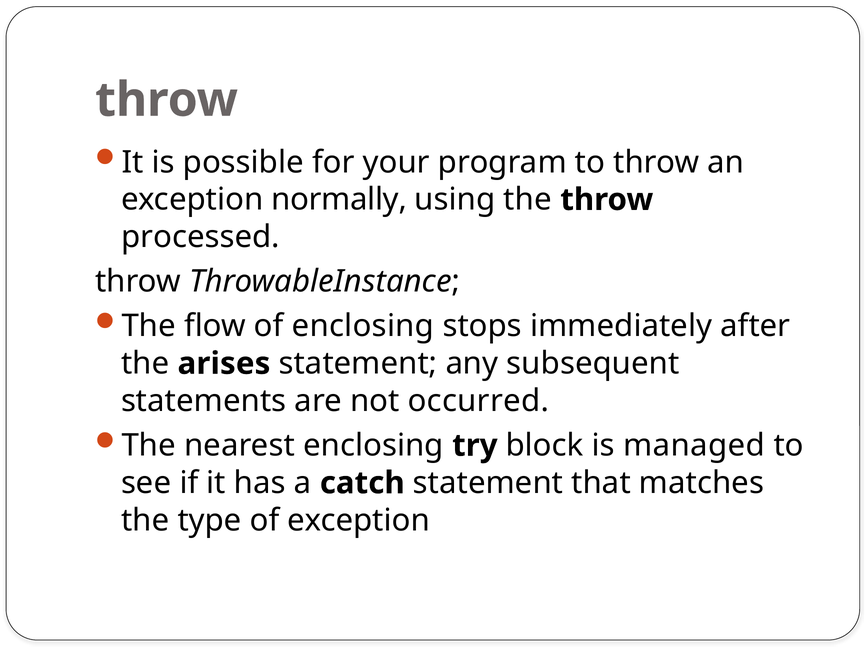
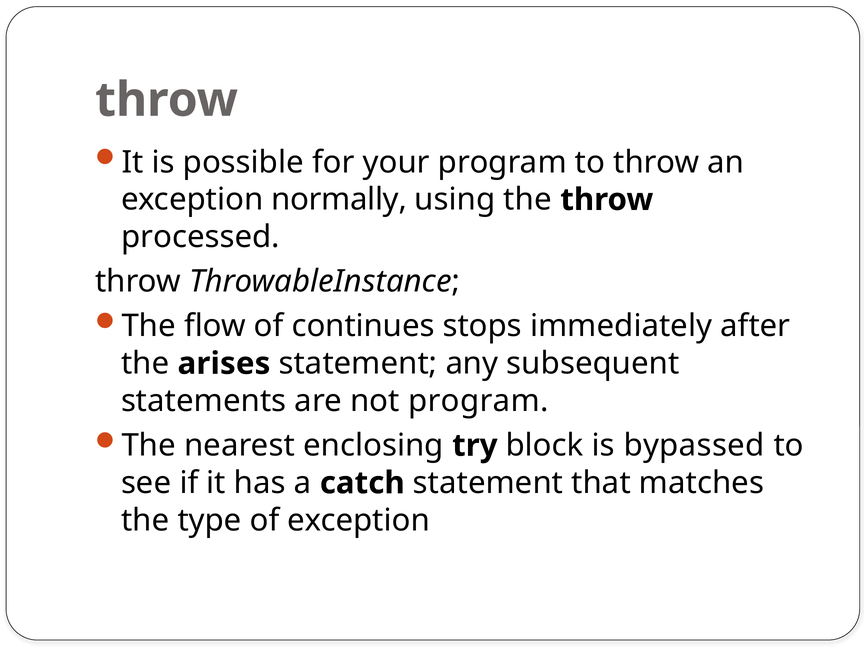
of enclosing: enclosing -> continues
not occurred: occurred -> program
managed: managed -> bypassed
